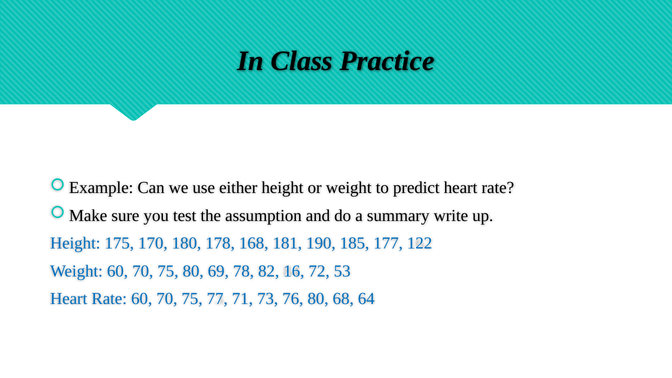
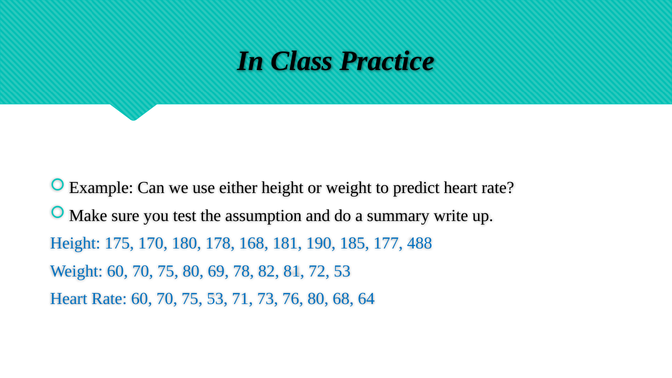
122: 122 -> 488
16: 16 -> 81
75 77: 77 -> 53
